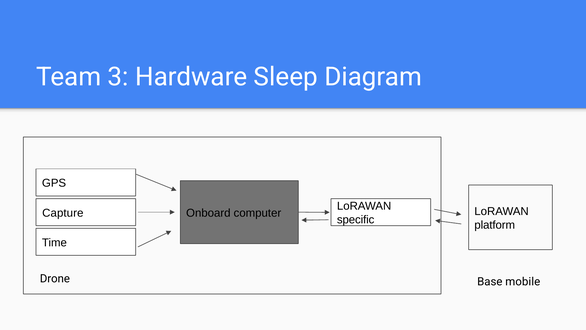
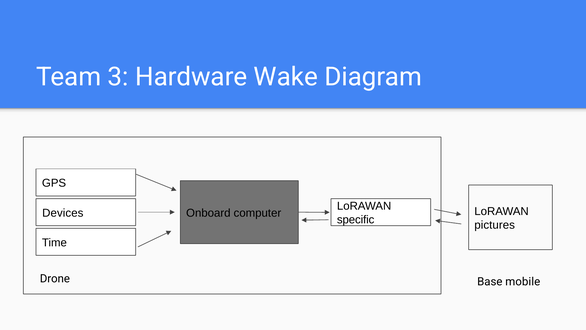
Sleep: Sleep -> Wake
Capture: Capture -> Devices
platform: platform -> pictures
